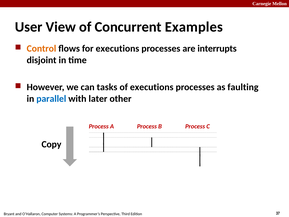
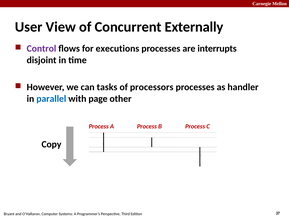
Examples: Examples -> Externally
Control colour: orange -> purple
of executions: executions -> processors
faulting: faulting -> handler
later: later -> page
